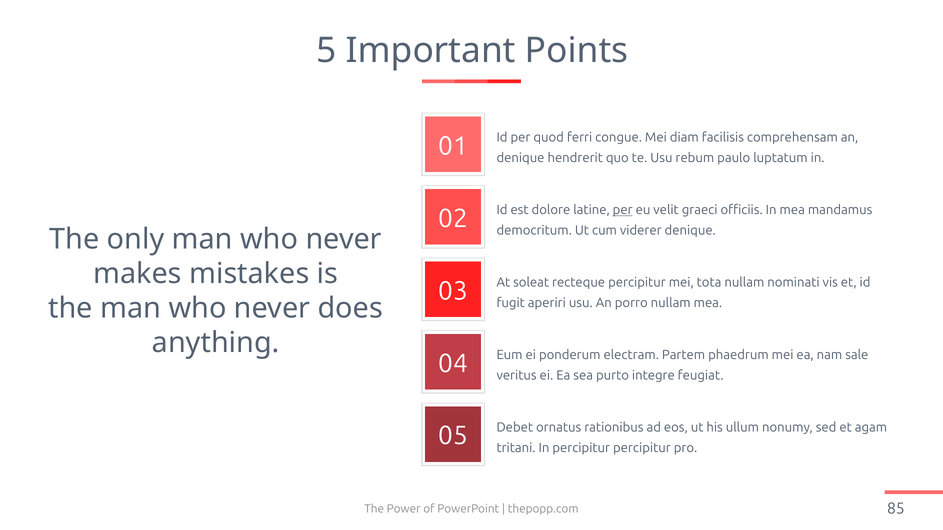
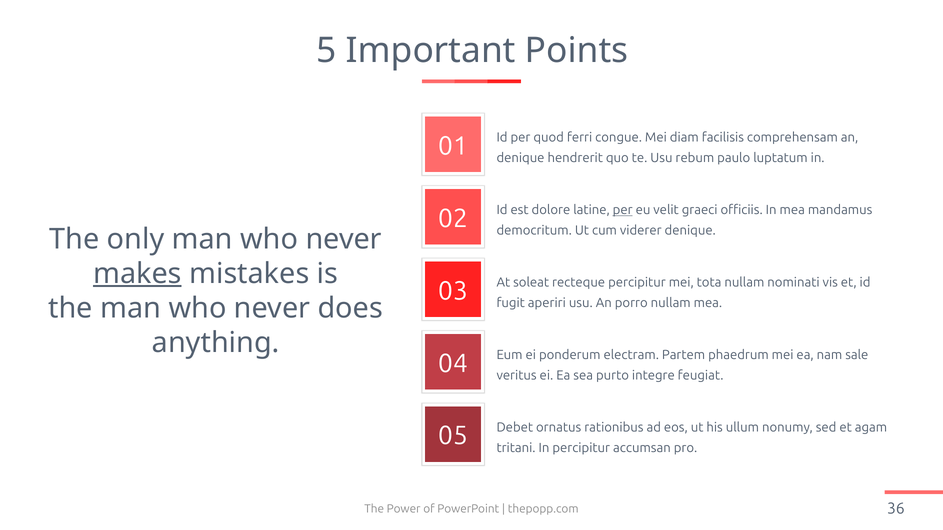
makes underline: none -> present
percipitur percipitur: percipitur -> accumsan
85: 85 -> 36
